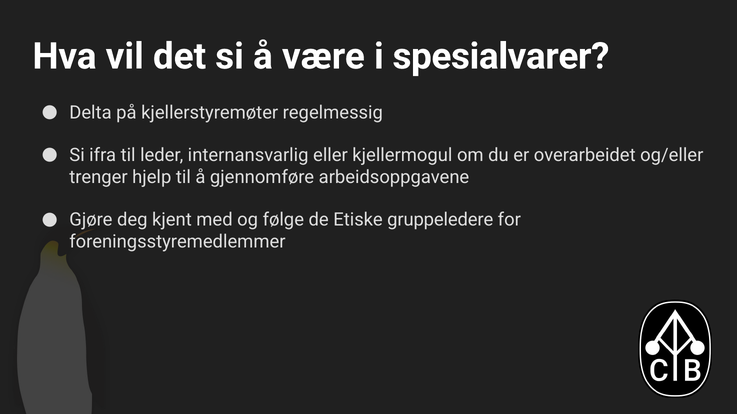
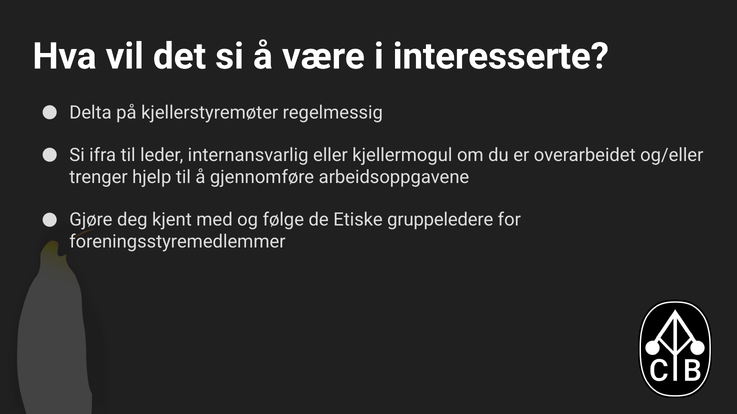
spesialvarer: spesialvarer -> interesserte
